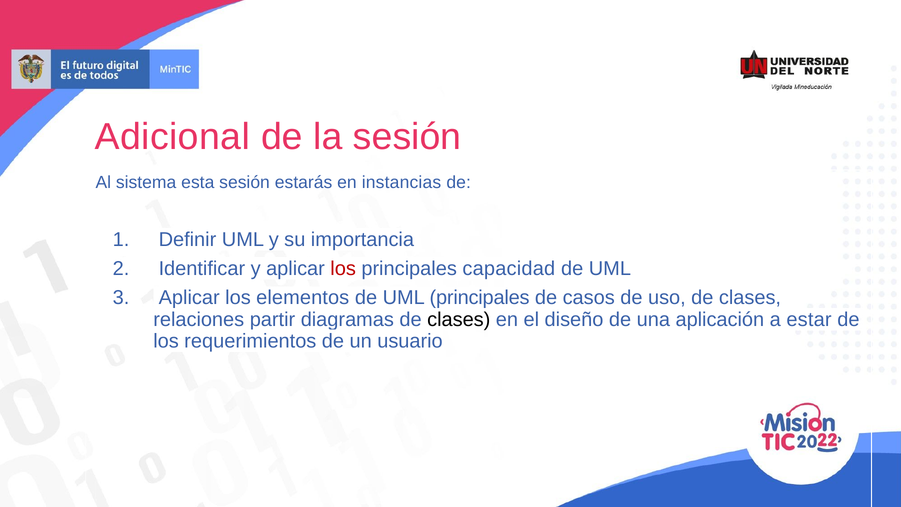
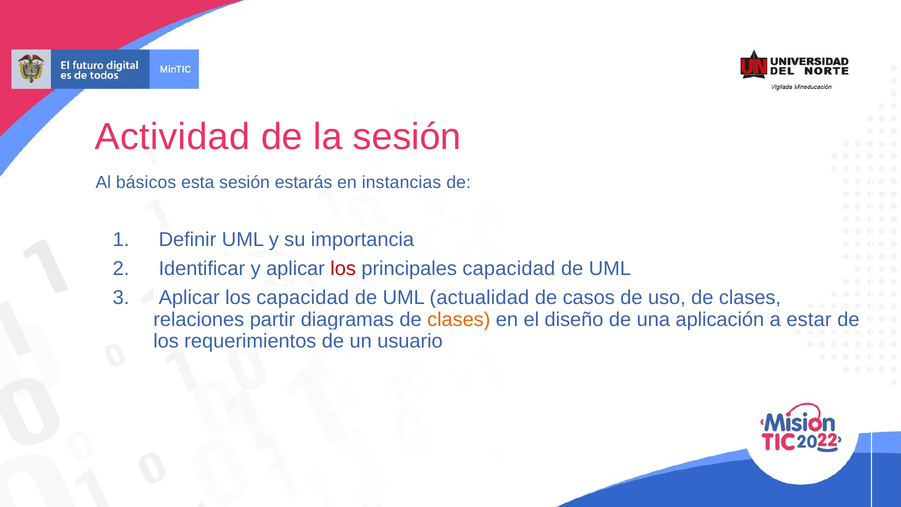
Adicional: Adicional -> Actividad
sistema: sistema -> básicos
los elementos: elementos -> capacidad
UML principales: principales -> actualidad
clases at (459, 319) colour: black -> orange
